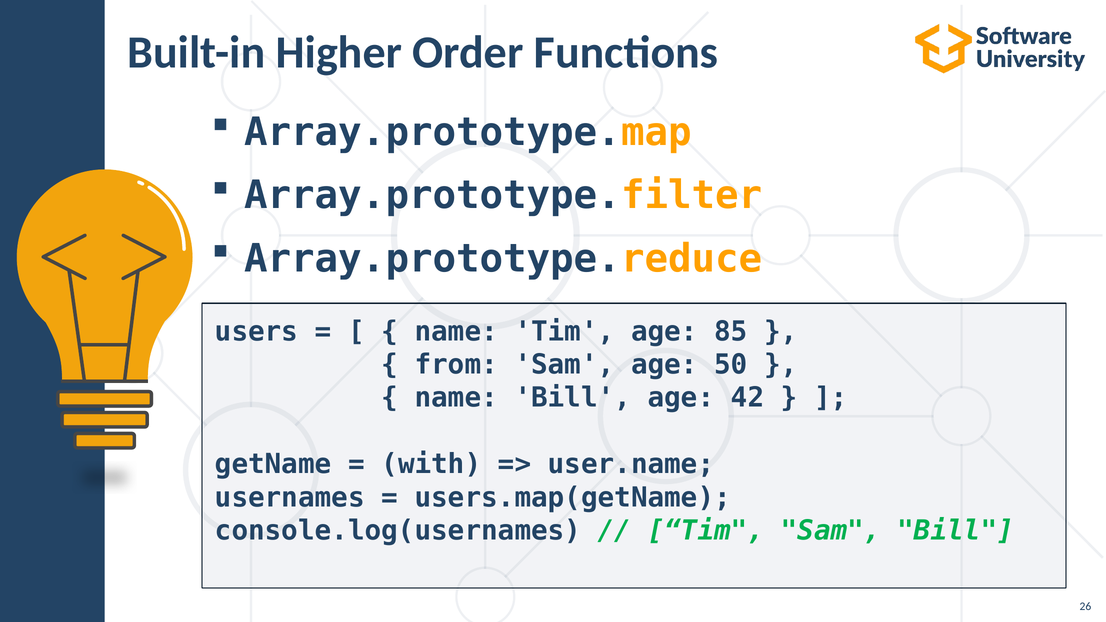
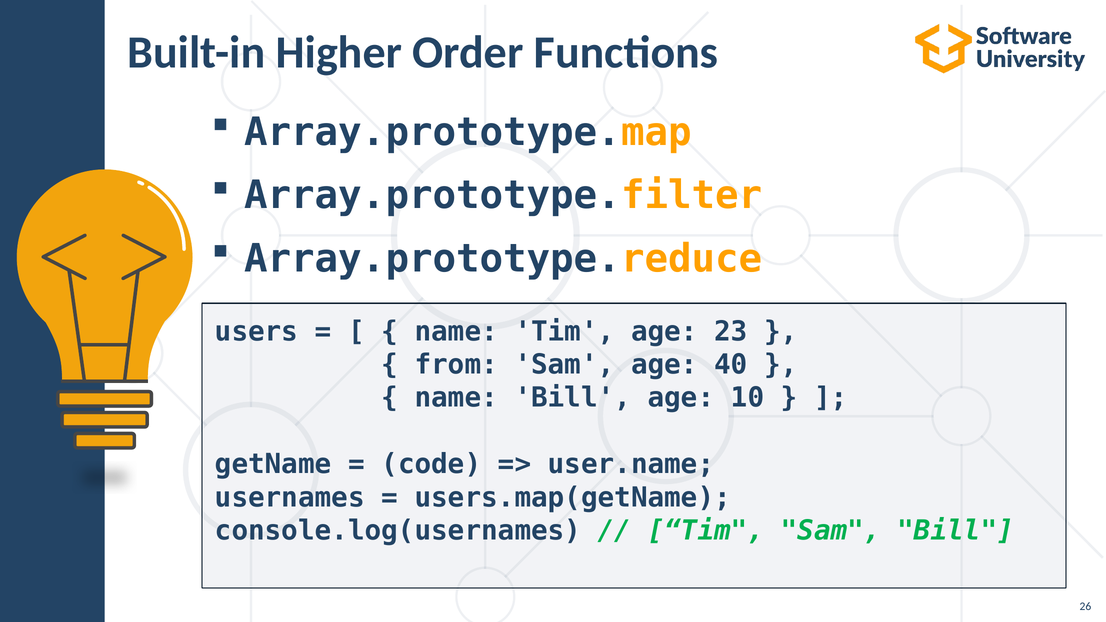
85: 85 -> 23
50: 50 -> 40
42: 42 -> 10
with: with -> code
